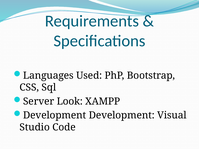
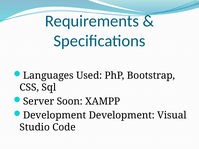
Look: Look -> Soon
